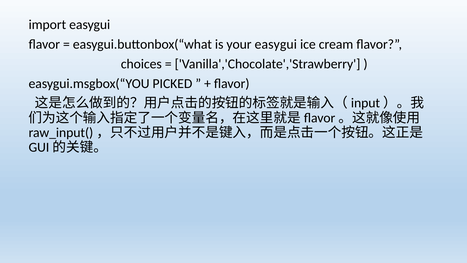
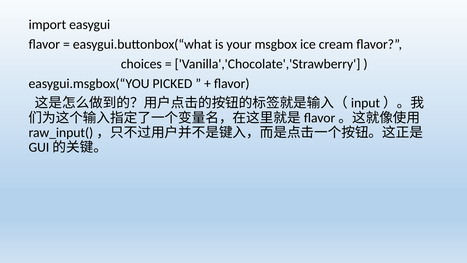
your easygui: easygui -> msgbox
